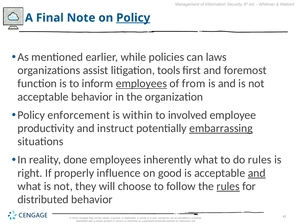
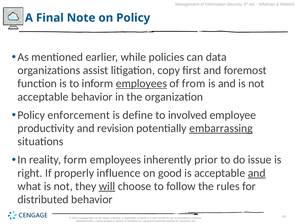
Policy at (133, 18) underline: present -> none
laws: laws -> data
tools: tools -> copy
within: within -> define
instruct: instruct -> revision
done: done -> form
inherently what: what -> prior
do rules: rules -> issue
will underline: none -> present
rules at (228, 186) underline: present -> none
